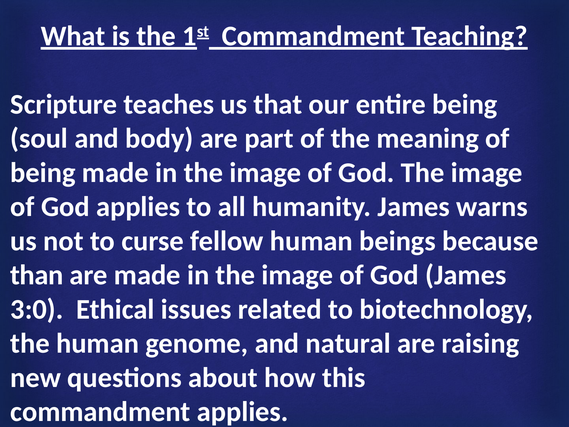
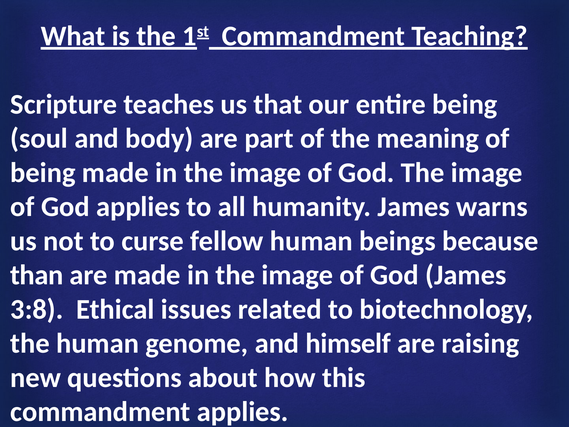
3:0: 3:0 -> 3:8
natural: natural -> himself
